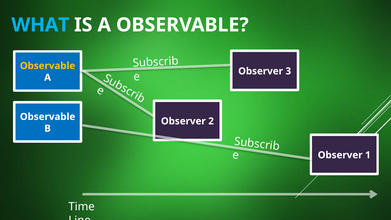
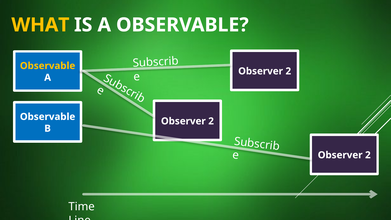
WHAT colour: light blue -> yellow
3 at (288, 71): 3 -> 2
1 at (368, 155): 1 -> 2
